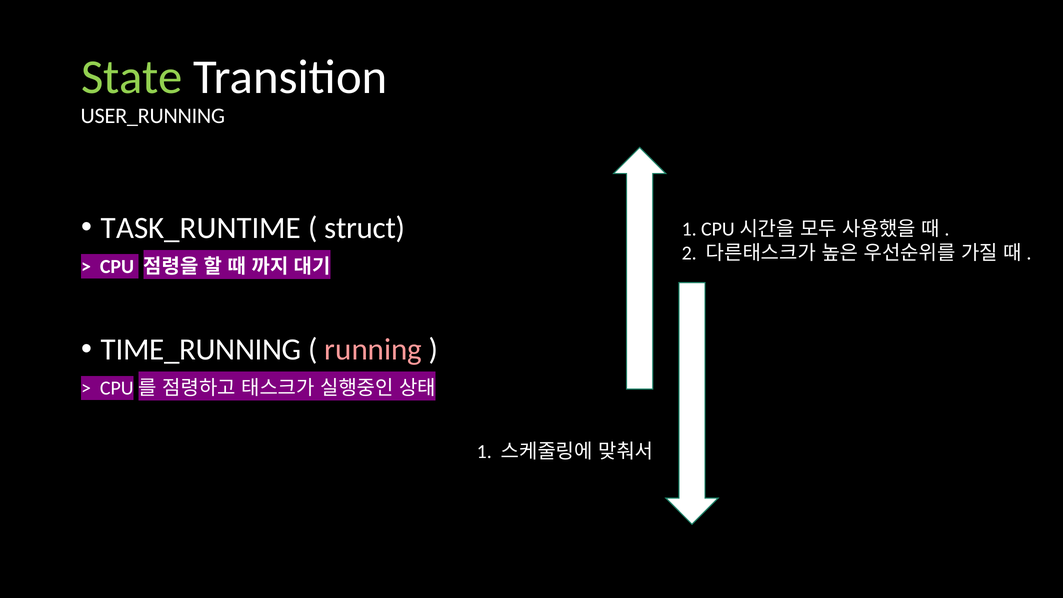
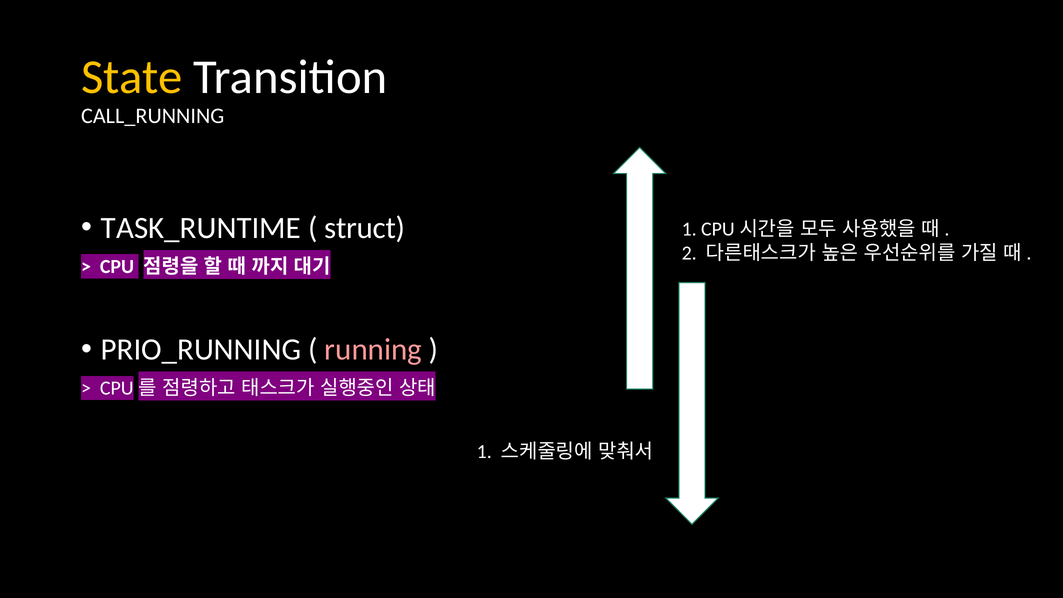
State colour: light green -> yellow
USER_RUNNING: USER_RUNNING -> CALL_RUNNING
TIME_RUNNING: TIME_RUNNING -> PRIO_RUNNING
